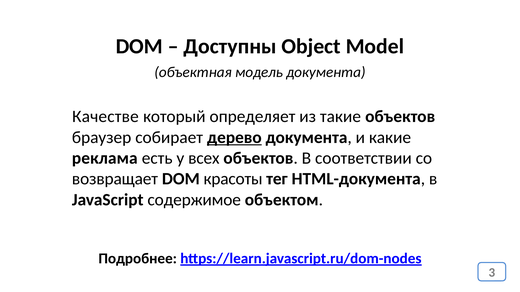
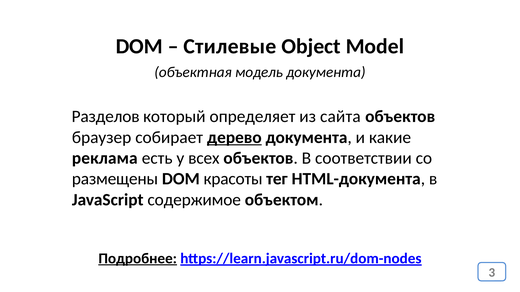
Доступны: Доступны -> Стилевые
Качестве: Качестве -> Разделов
такие: такие -> сайта
возвращает: возвращает -> размещены
Подробнее underline: none -> present
